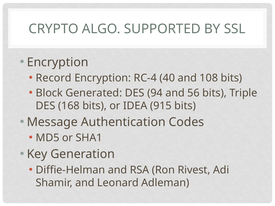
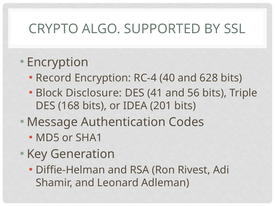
108: 108 -> 628
Generated: Generated -> Disclosure
94: 94 -> 41
915: 915 -> 201
